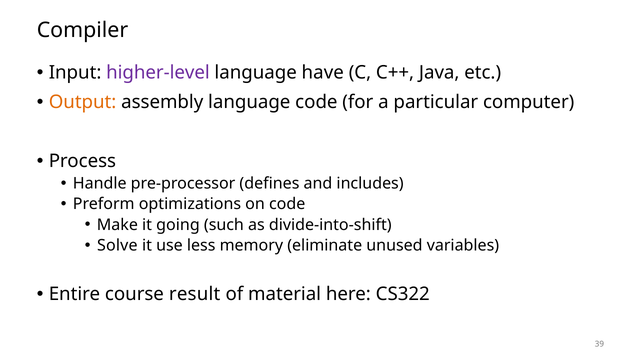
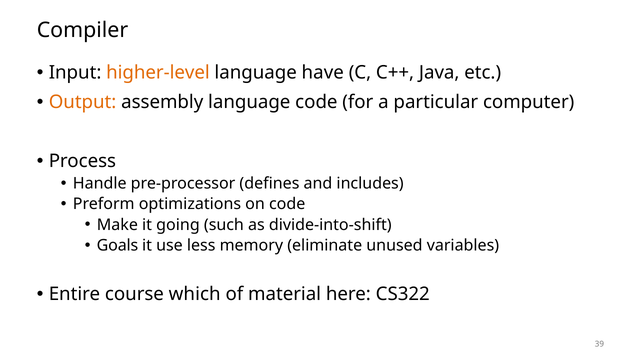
higher-level colour: purple -> orange
Solve: Solve -> Goals
result: result -> which
